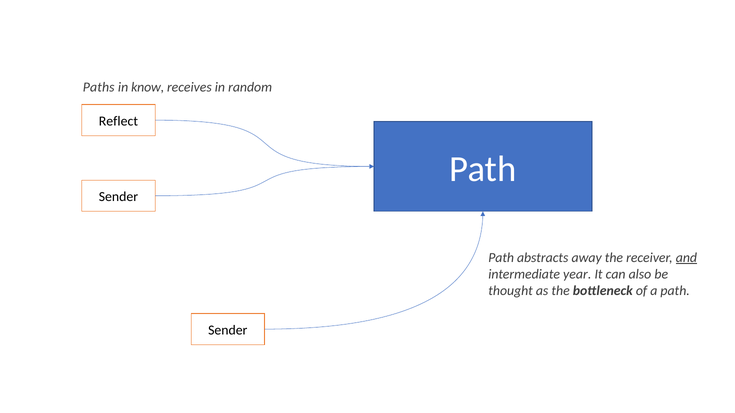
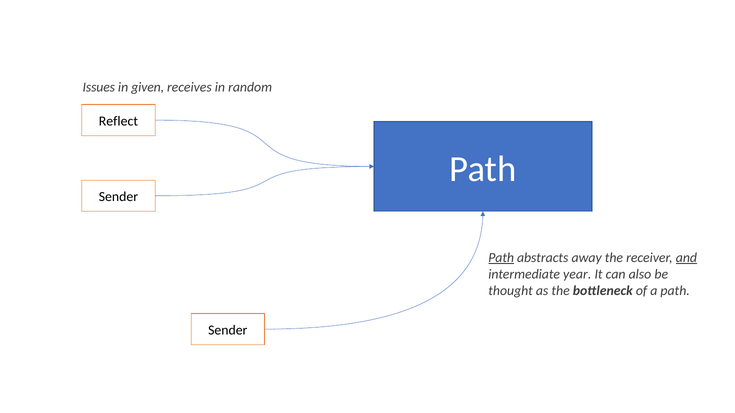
Paths: Paths -> Issues
know: know -> given
Path at (501, 258) underline: none -> present
